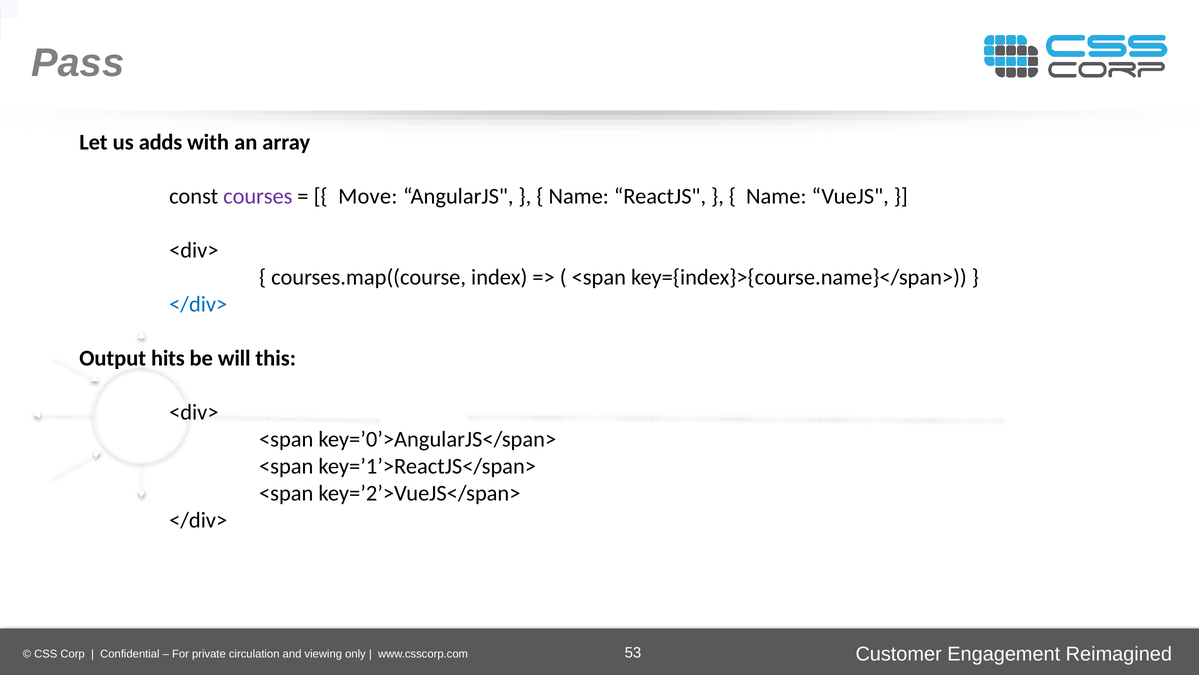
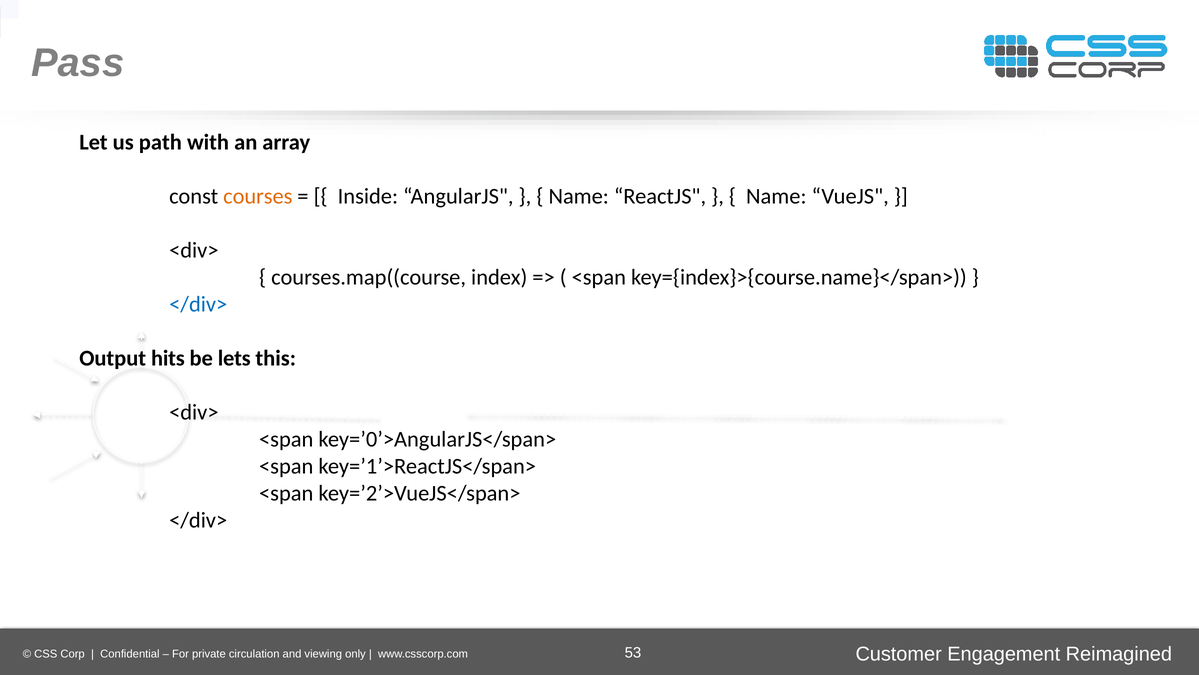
adds: adds -> path
courses colour: purple -> orange
Move: Move -> Inside
will: will -> lets
